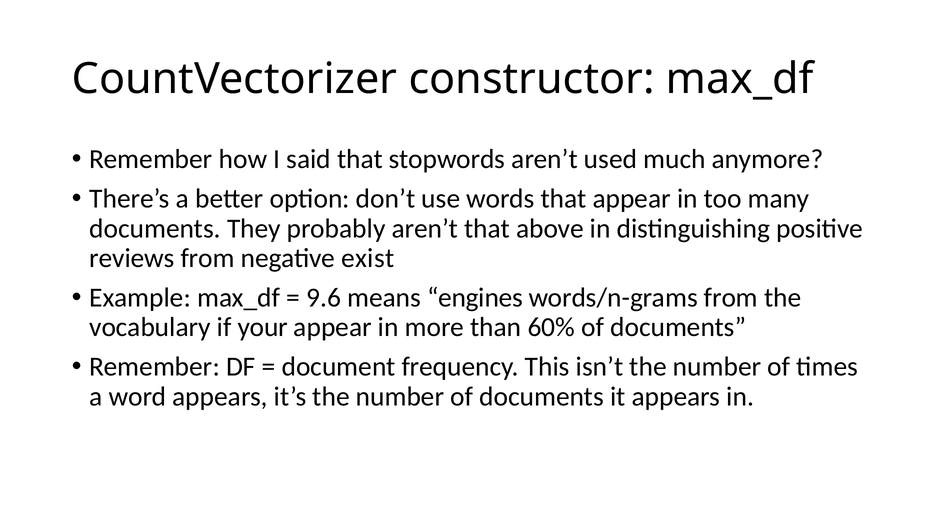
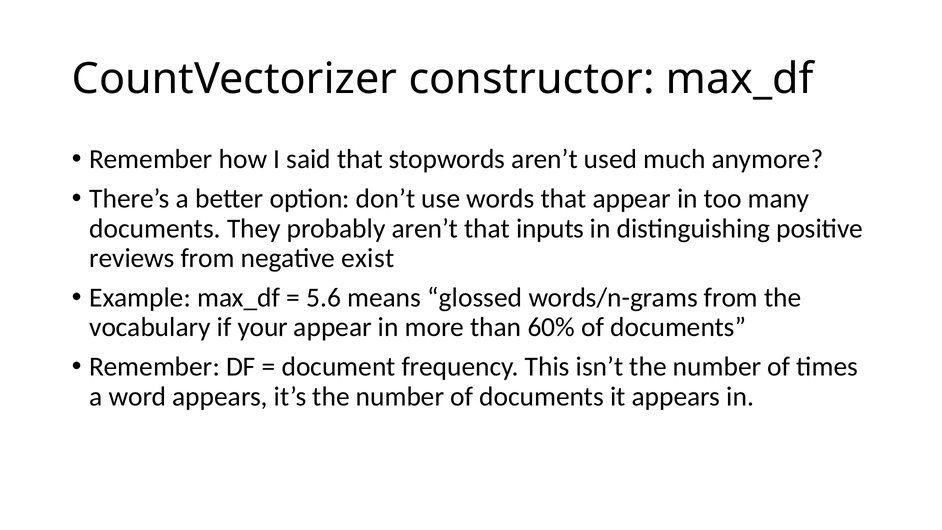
above: above -> inputs
9.6: 9.6 -> 5.6
engines: engines -> glossed
